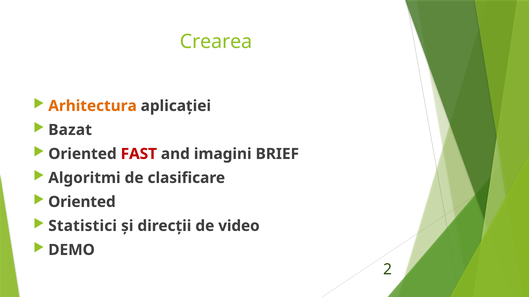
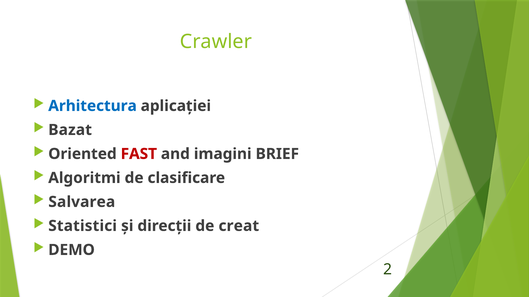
Crearea: Crearea -> Crawler
Arhitectura colour: orange -> blue
Oriented at (82, 202): Oriented -> Salvarea
video: video -> creat
